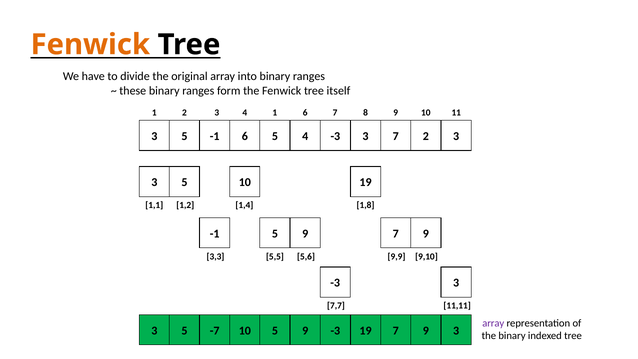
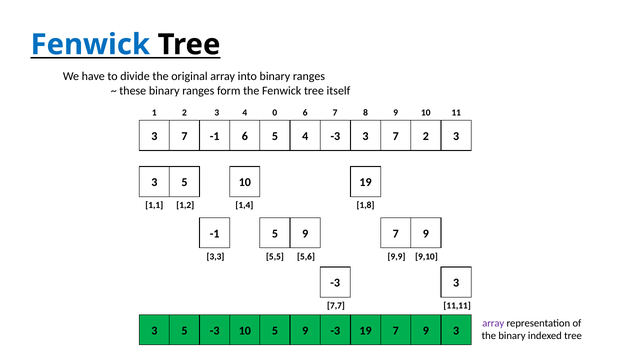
Fenwick at (90, 45) colour: orange -> blue
4 1: 1 -> 0
5 at (184, 136): 5 -> 7
5 -7: -7 -> -3
